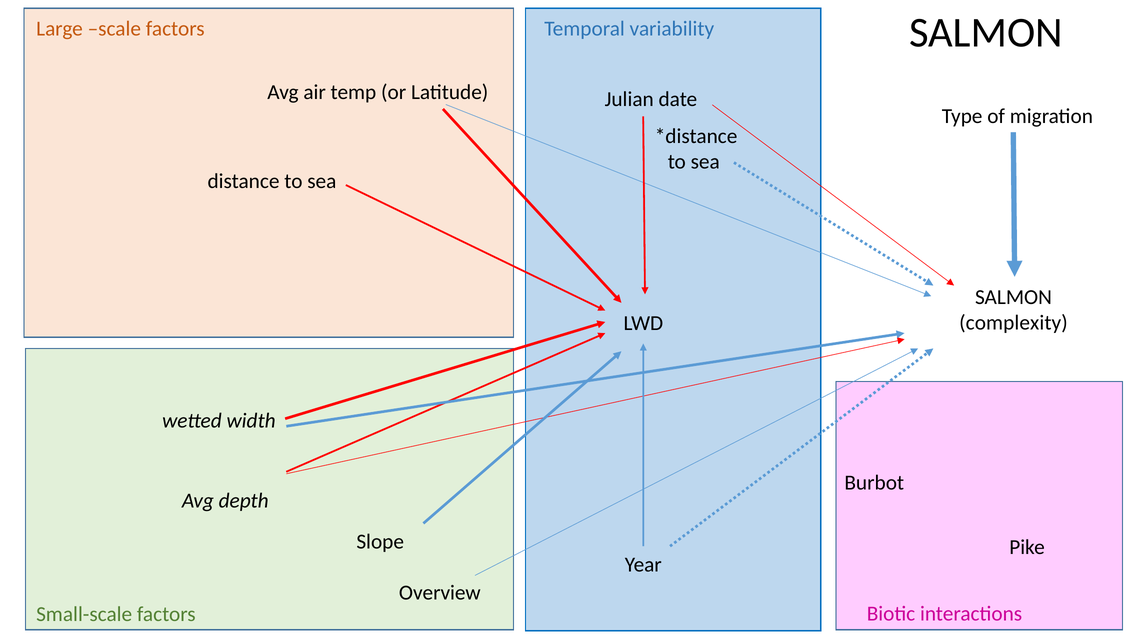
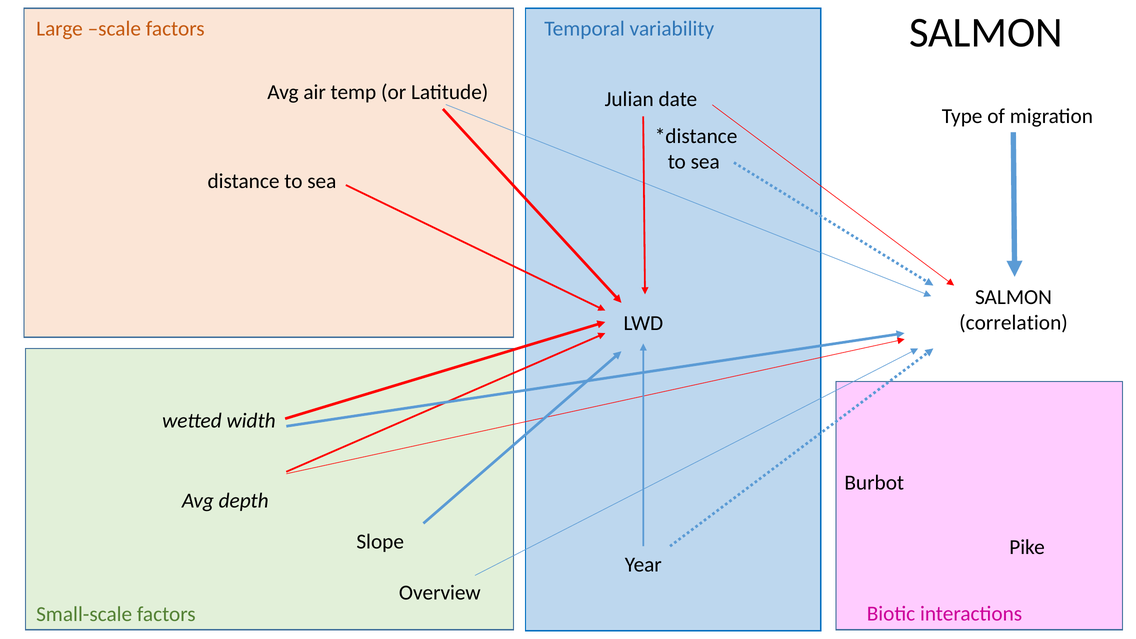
complexity: complexity -> correlation
